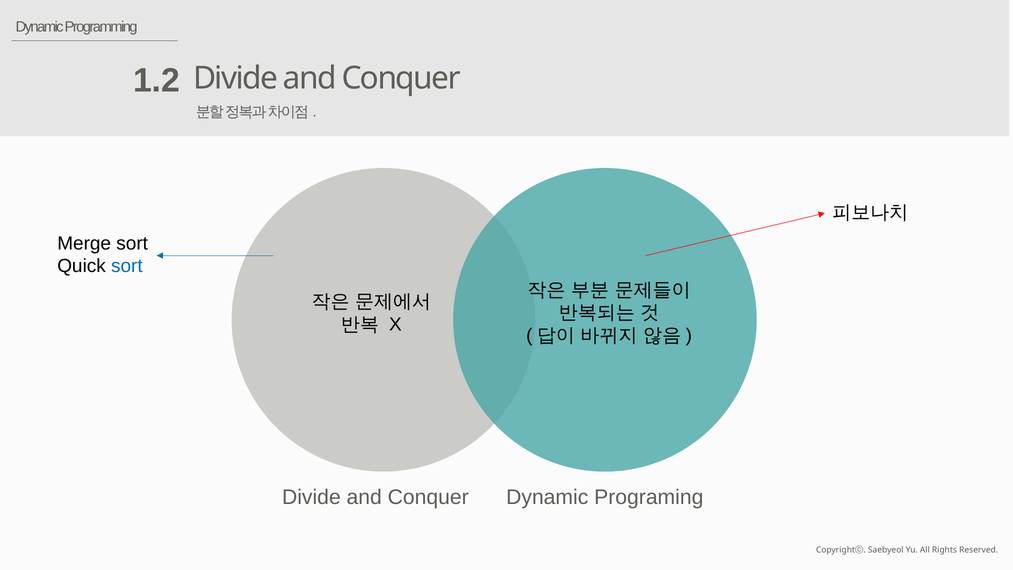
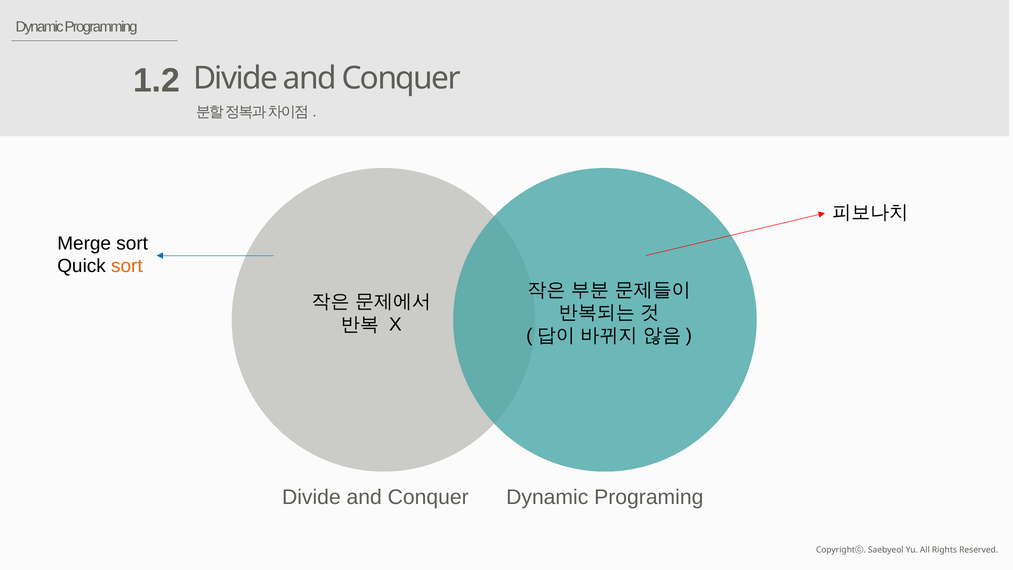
sort at (127, 266) colour: blue -> orange
